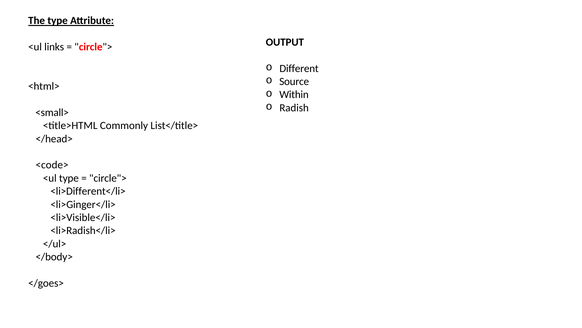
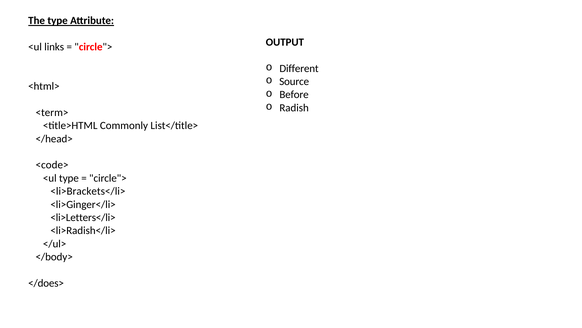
Within: Within -> Before
<small>: <small> -> <term>
<li>Different</li>: <li>Different</li> -> <li>Brackets</li>
<li>Visible</li>: <li>Visible</li> -> <li>Letters</li>
</goes>: </goes> -> </does>
